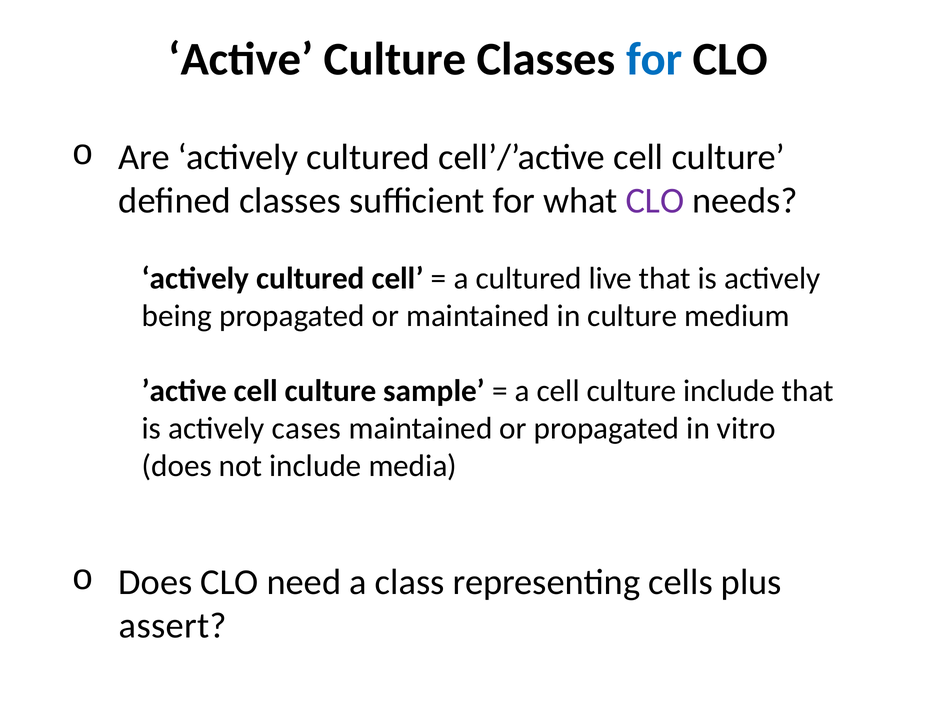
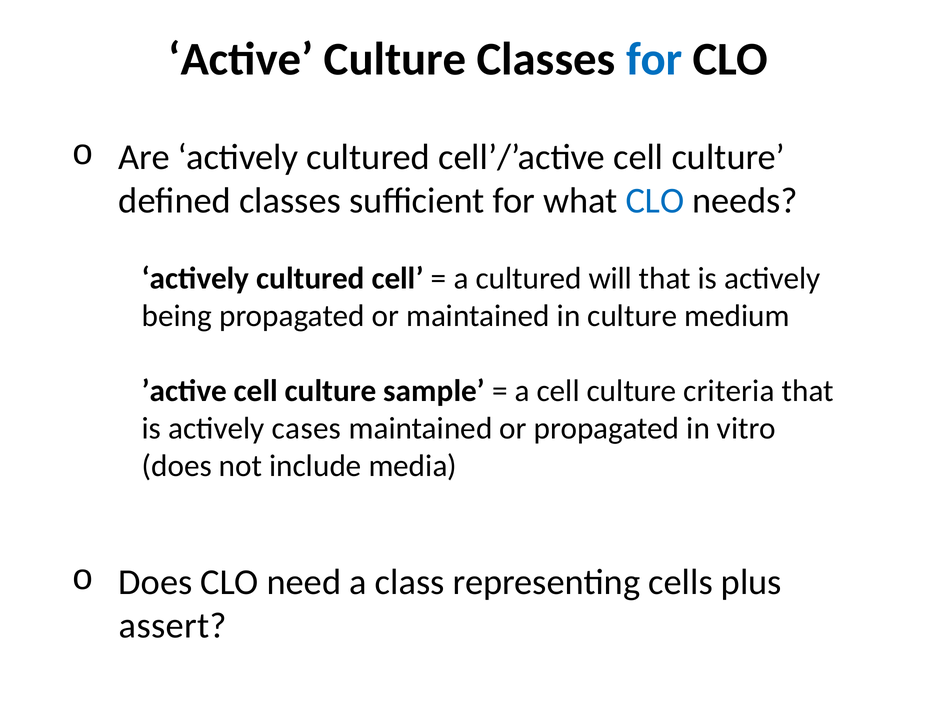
CLO at (655, 201) colour: purple -> blue
live: live -> will
culture include: include -> criteria
